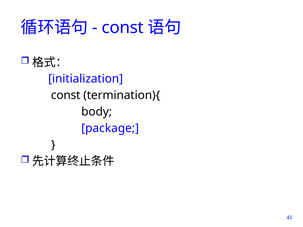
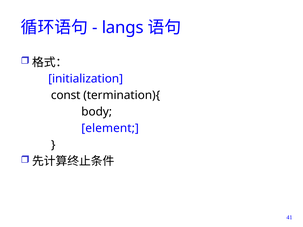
const at (123, 28): const -> langs
package: package -> element
